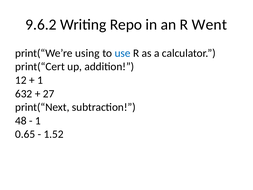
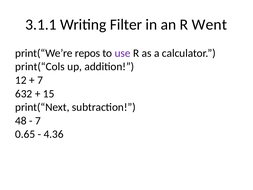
9.6.2: 9.6.2 -> 3.1.1
Repo: Repo -> Filter
using: using -> repos
use colour: blue -> purple
print(“Cert: print(“Cert -> print(“Cols
1 at (40, 80): 1 -> 7
27: 27 -> 15
1 at (38, 121): 1 -> 7
1.52: 1.52 -> 4.36
